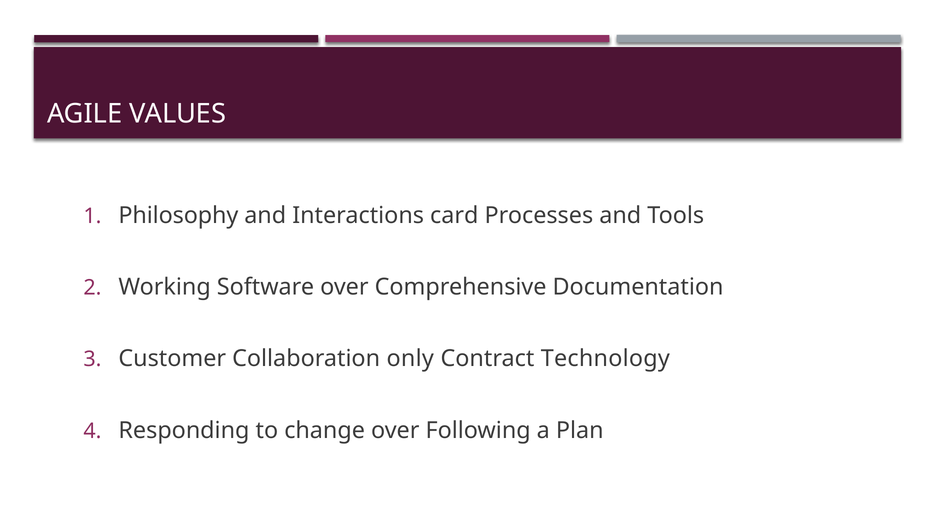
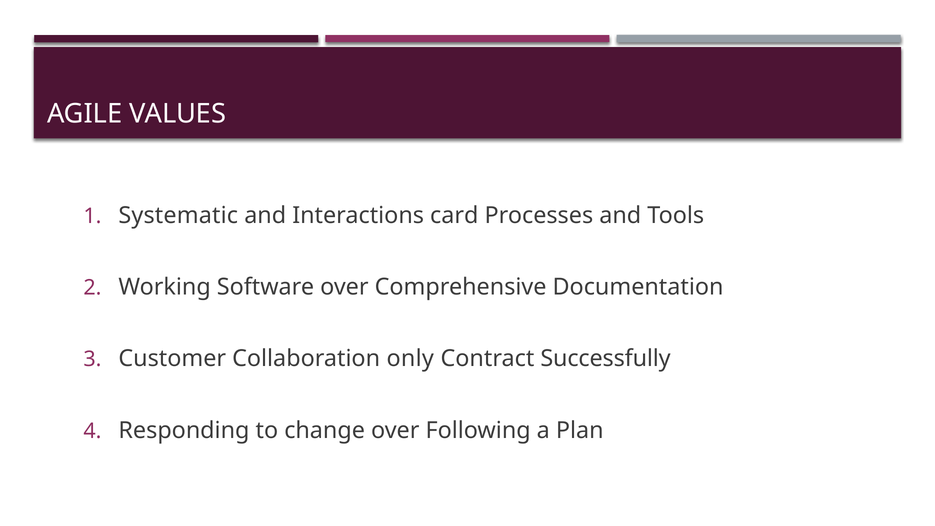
Philosophy: Philosophy -> Systematic
Technology: Technology -> Successfully
